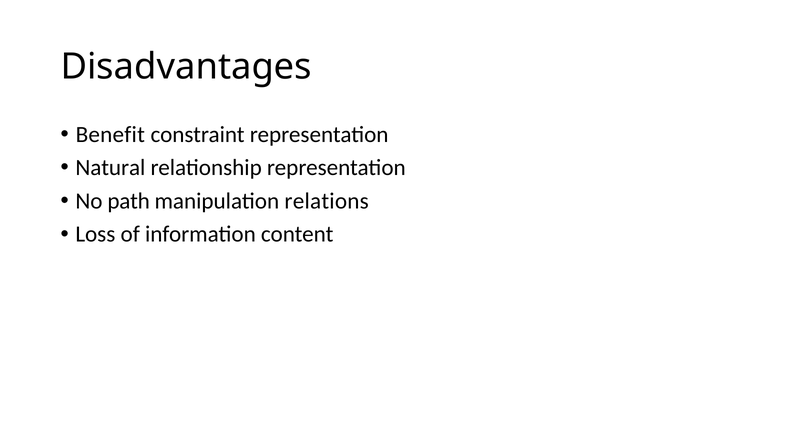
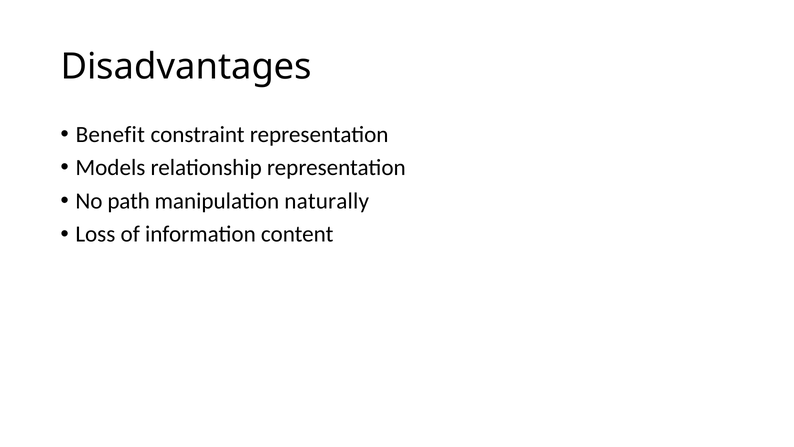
Natural: Natural -> Models
relations: relations -> naturally
